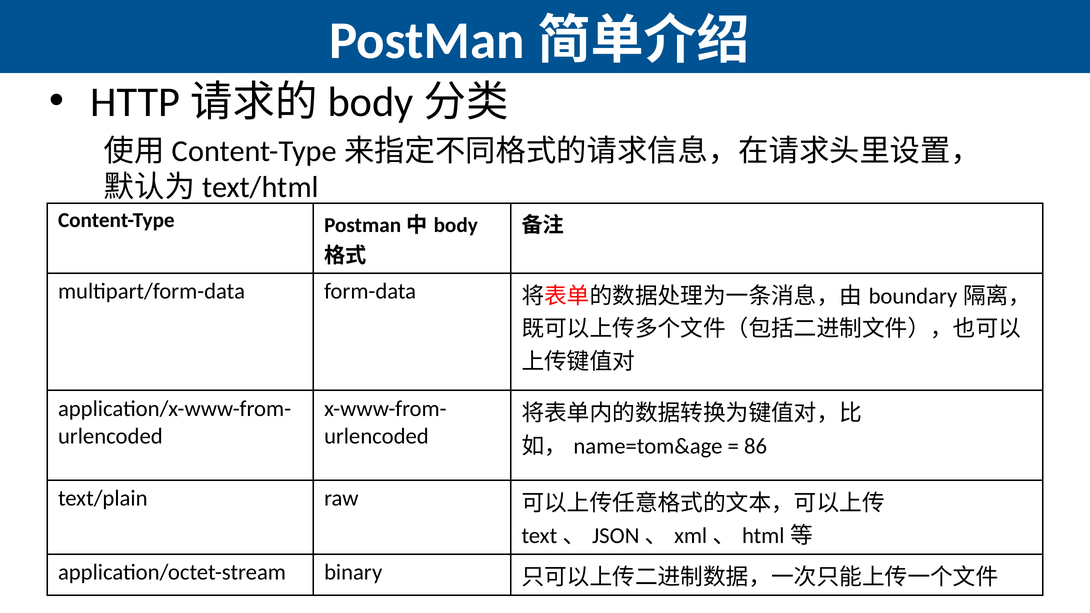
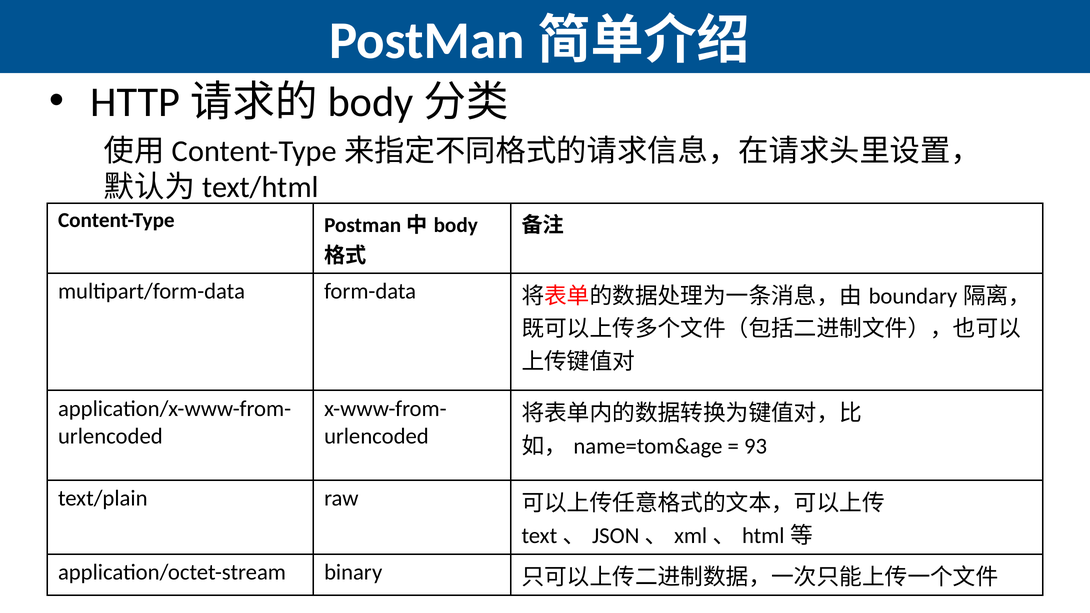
86: 86 -> 93
